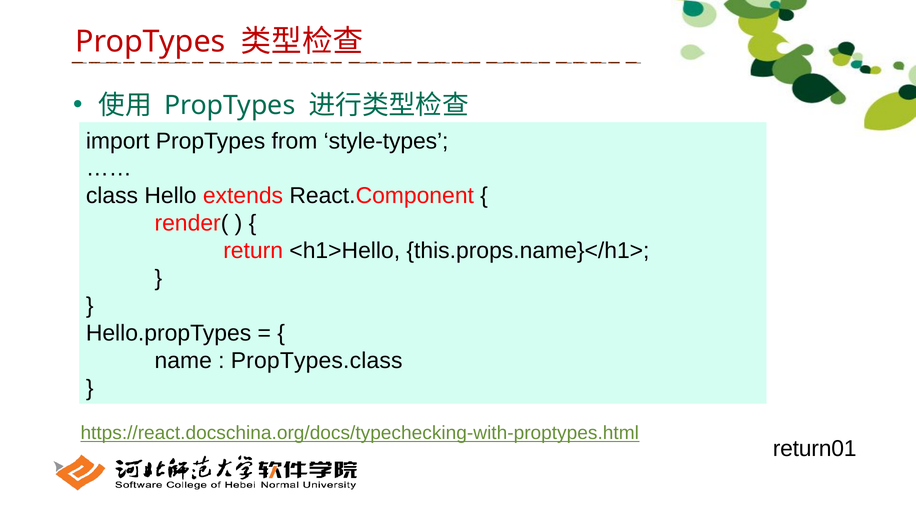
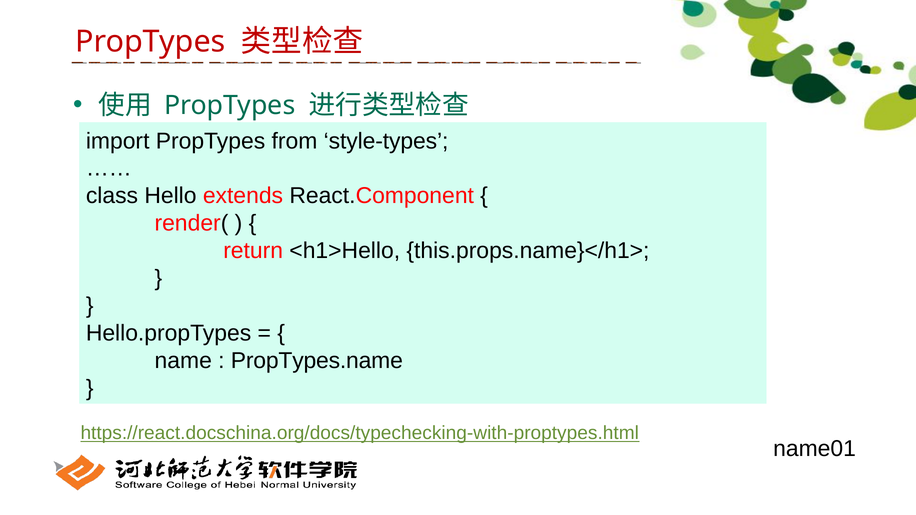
PropTypes.class: PropTypes.class -> PropTypes.name
return01: return01 -> name01
